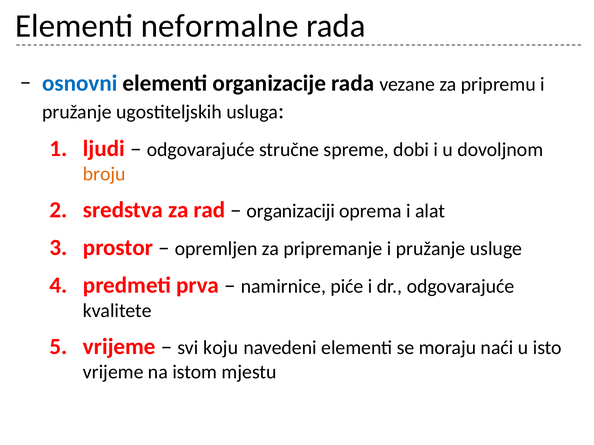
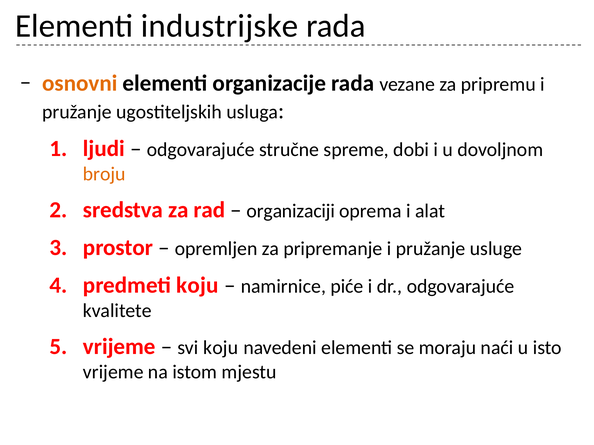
neformalne: neformalne -> industrijske
osnovni colour: blue -> orange
predmeti prva: prva -> koju
